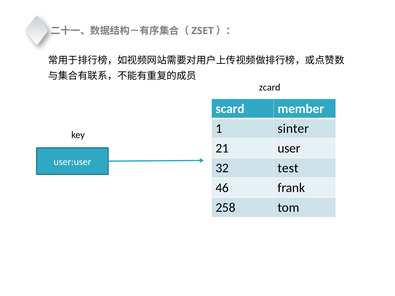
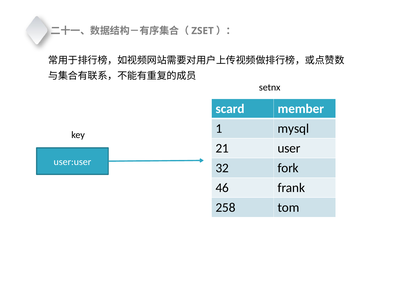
zcard: zcard -> setnx
sinter: sinter -> mysql
test: test -> fork
